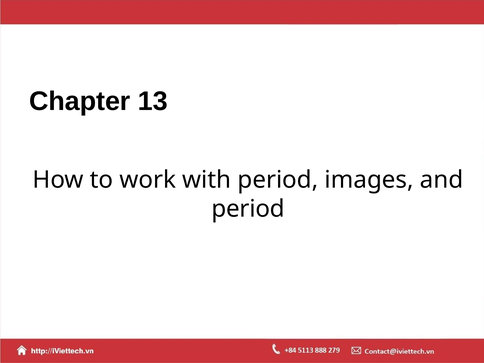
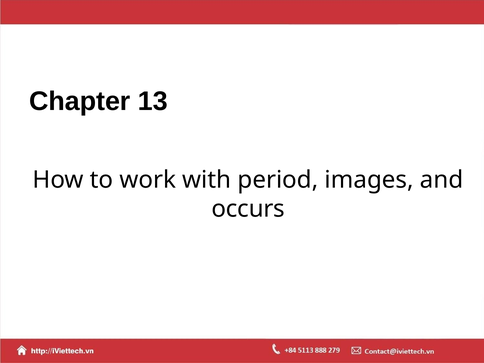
period at (248, 209): period -> occurs
